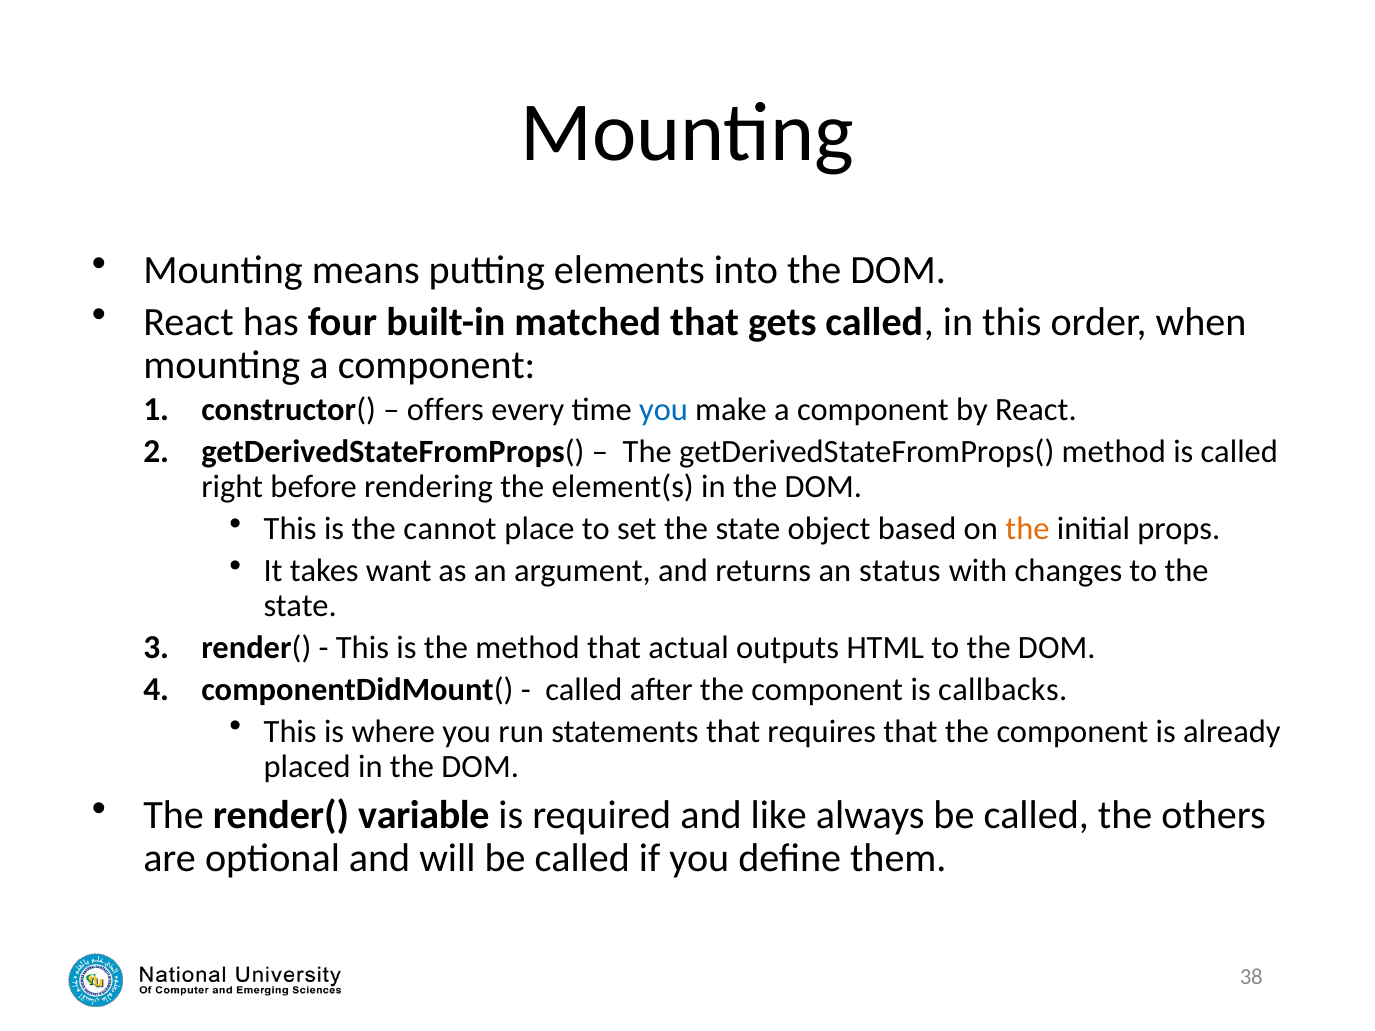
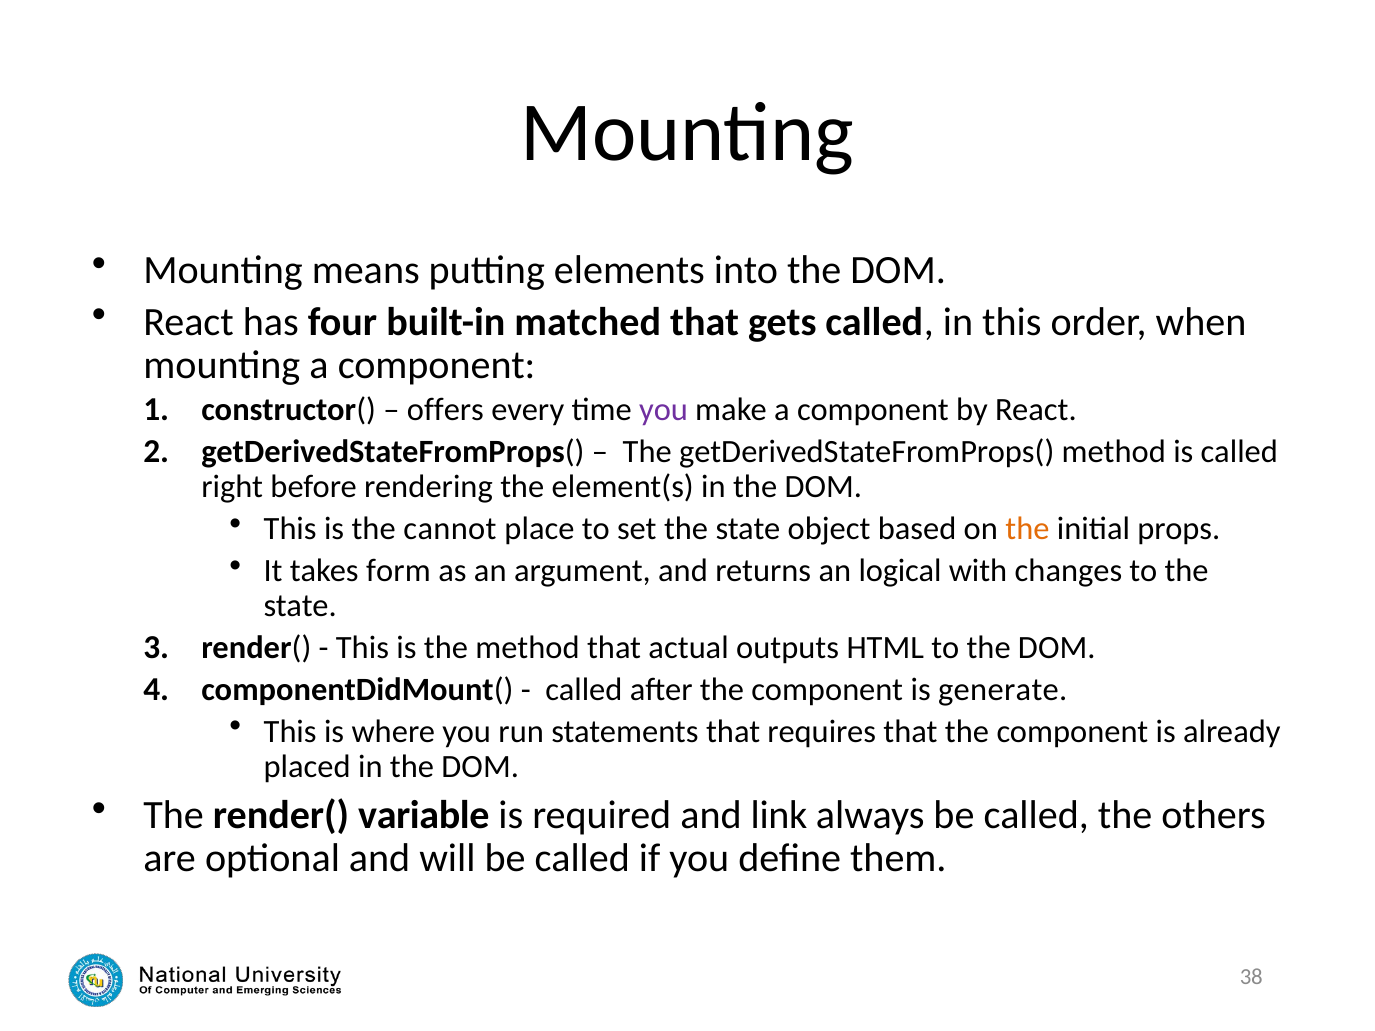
you at (664, 410) colour: blue -> purple
want: want -> form
status: status -> logical
callbacks: callbacks -> generate
like: like -> link
